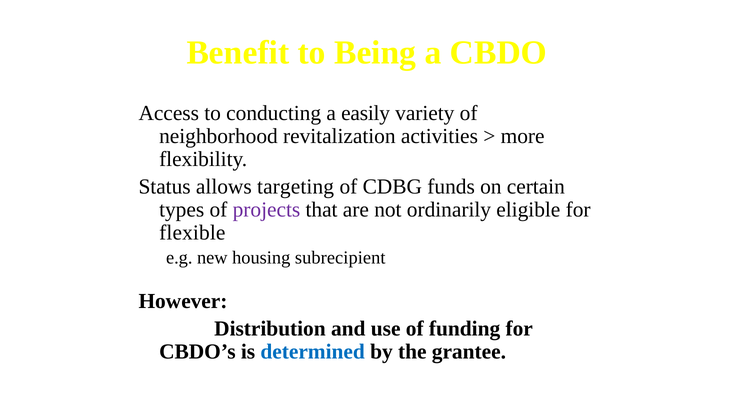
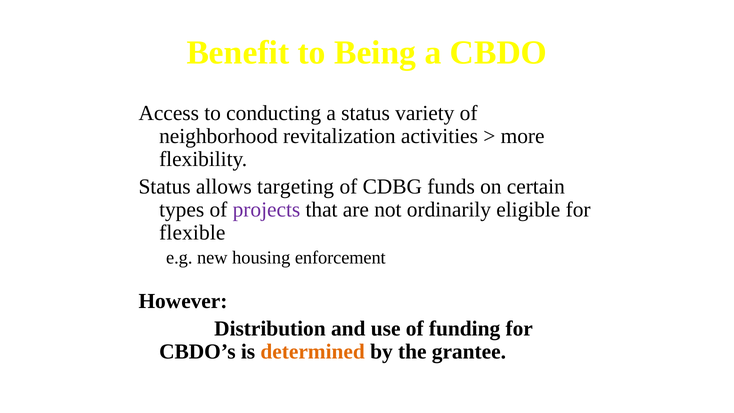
a easily: easily -> status
subrecipient: subrecipient -> enforcement
determined colour: blue -> orange
